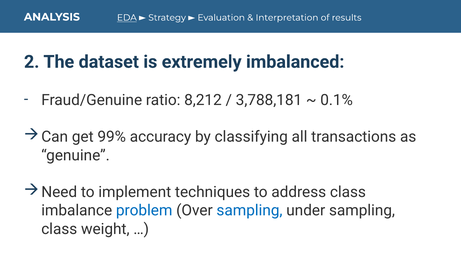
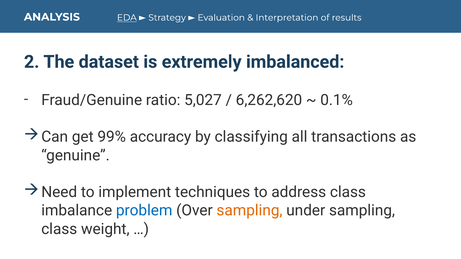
8,212: 8,212 -> 5,027
3,788,181: 3,788,181 -> 6,262,620
sampling at (249, 211) colour: blue -> orange
